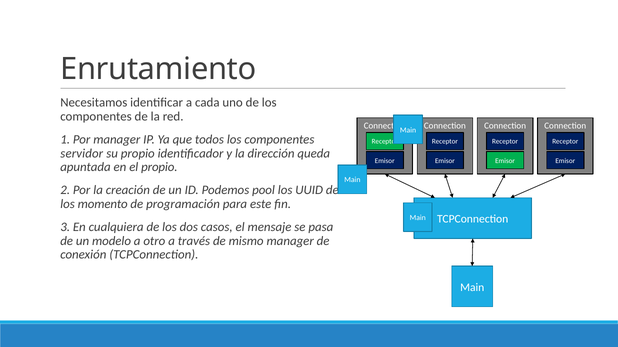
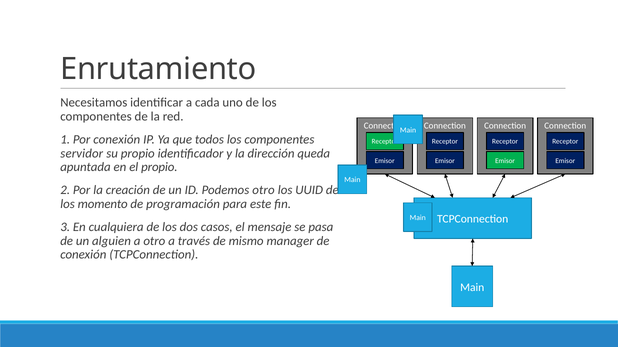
Por manager: manager -> conexión
Podemos pool: pool -> otro
modelo: modelo -> alguien
